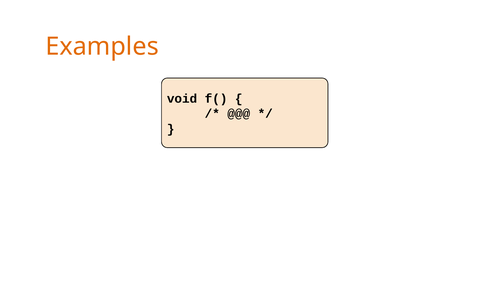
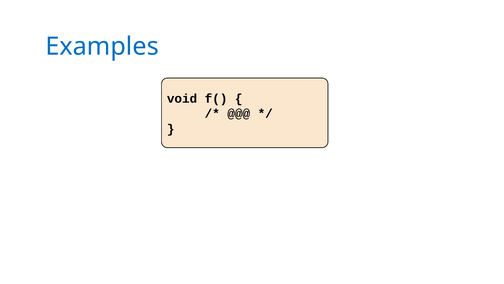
Examples colour: orange -> blue
